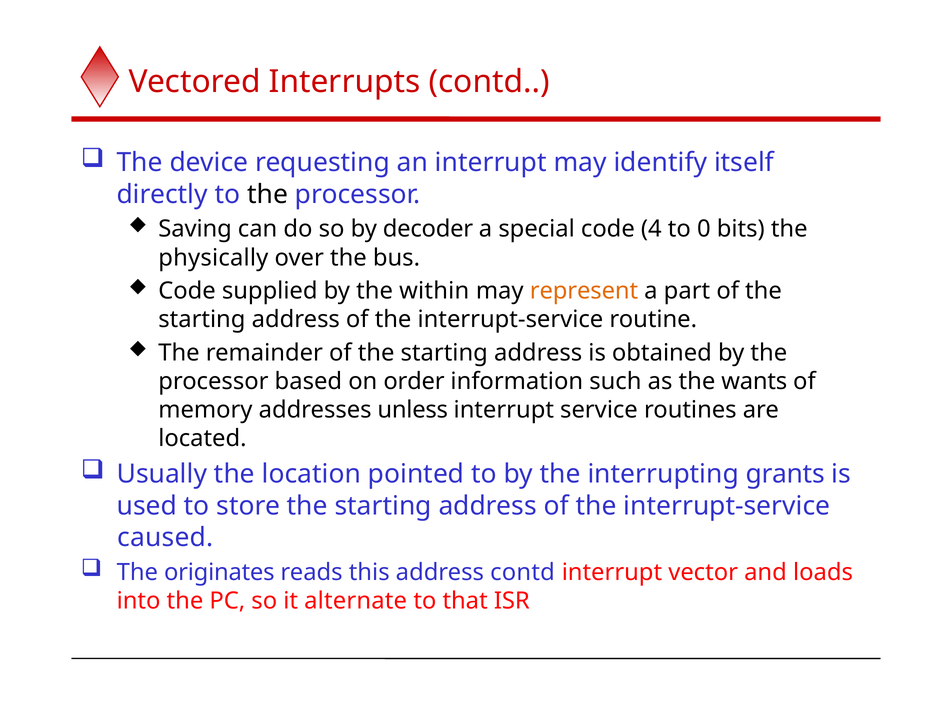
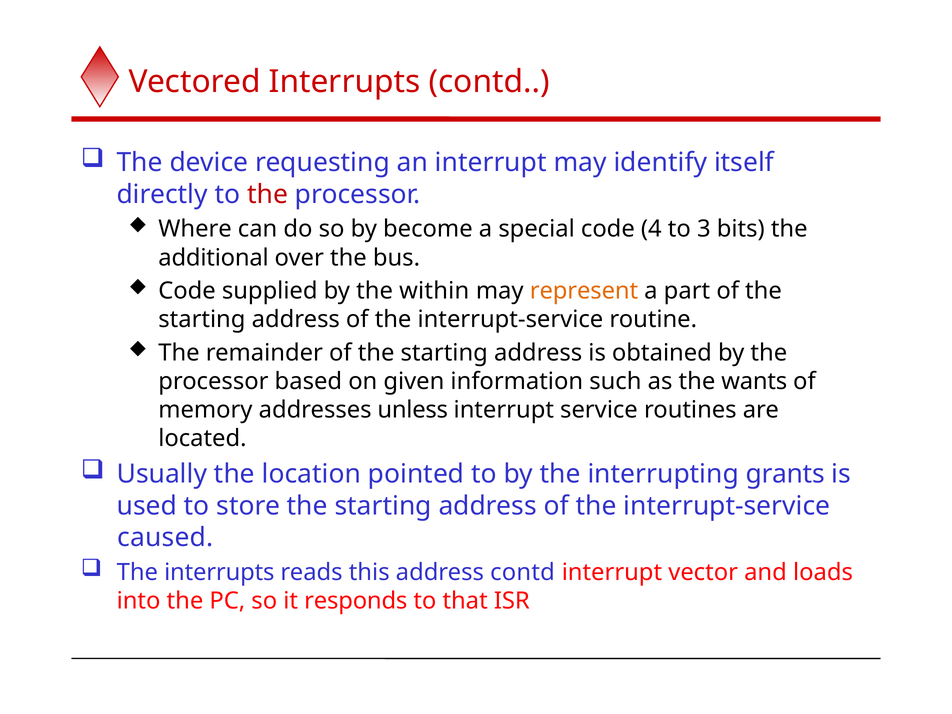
the at (268, 194) colour: black -> red
Saving: Saving -> Where
decoder: decoder -> become
0: 0 -> 3
physically: physically -> additional
order: order -> given
The originates: originates -> interrupts
alternate: alternate -> responds
